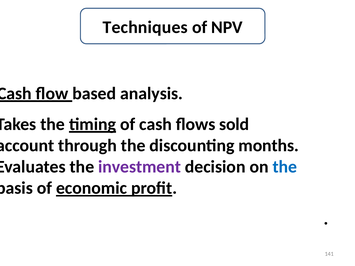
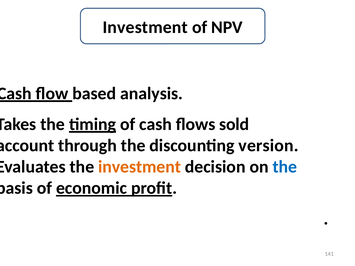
Techniques at (145, 27): Techniques -> Investment
months: months -> version
investment at (140, 167) colour: purple -> orange
